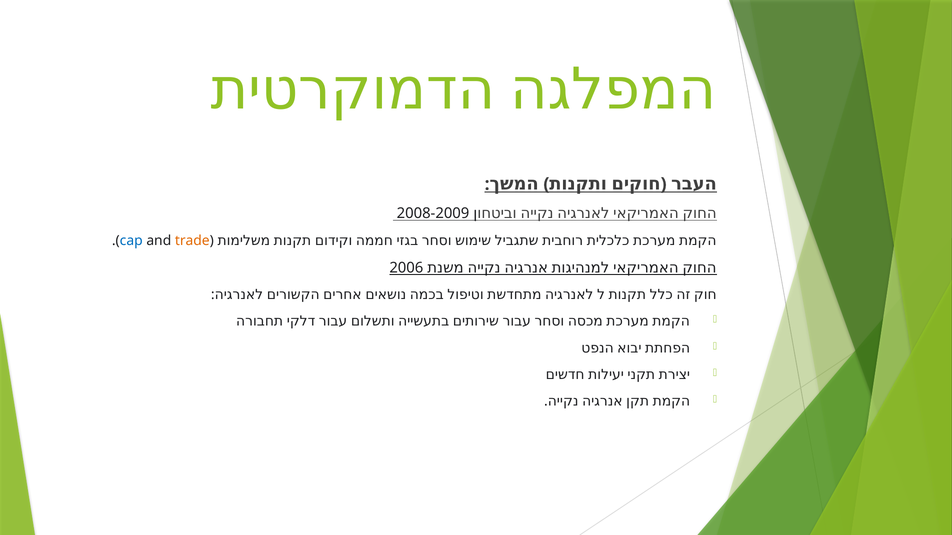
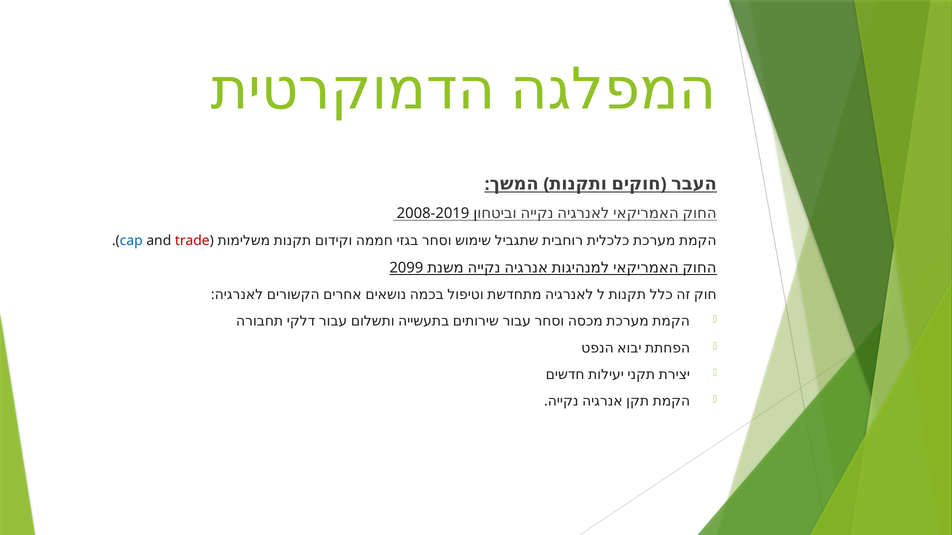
2008-2009: 2008-2009 -> 2008-2019
trade colour: orange -> red
2006: 2006 -> 2099
